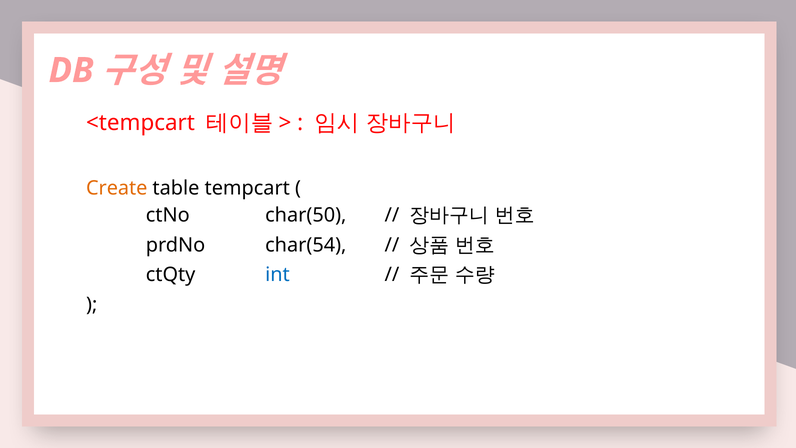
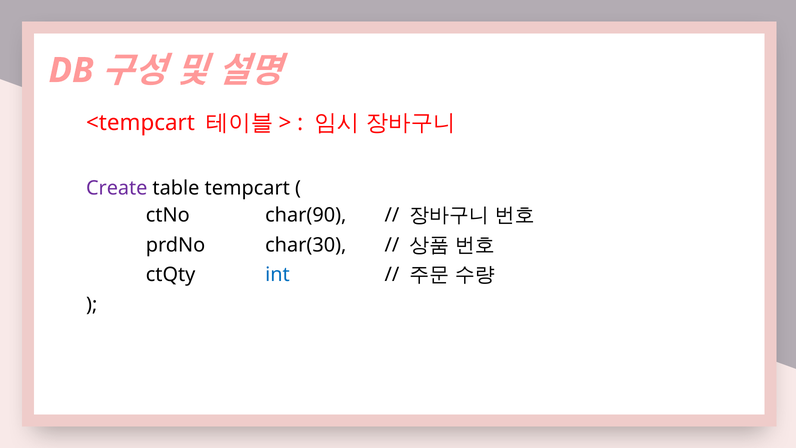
Create colour: orange -> purple
char(50: char(50 -> char(90
char(54: char(54 -> char(30
